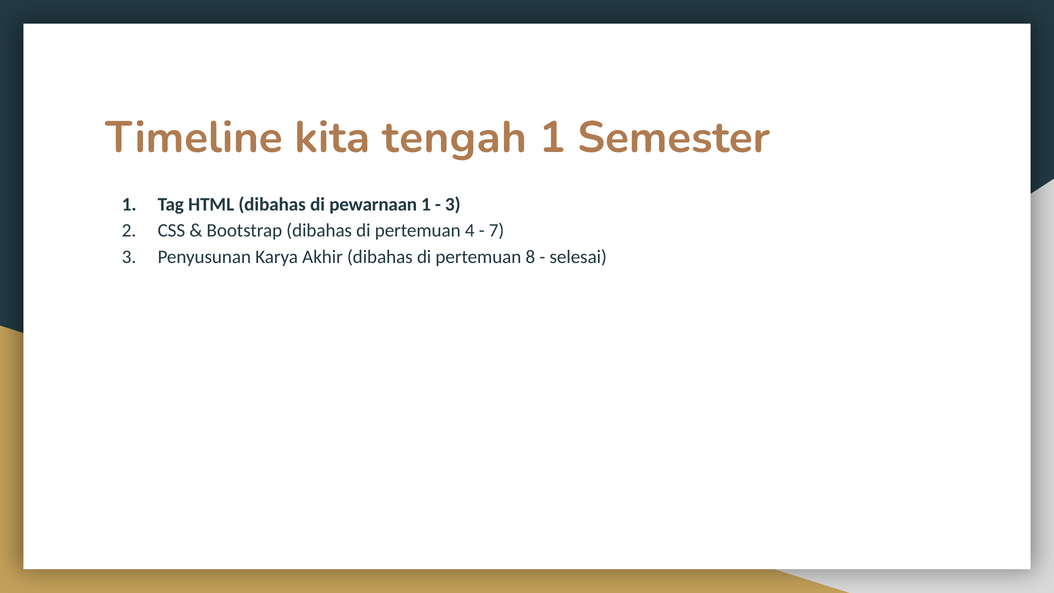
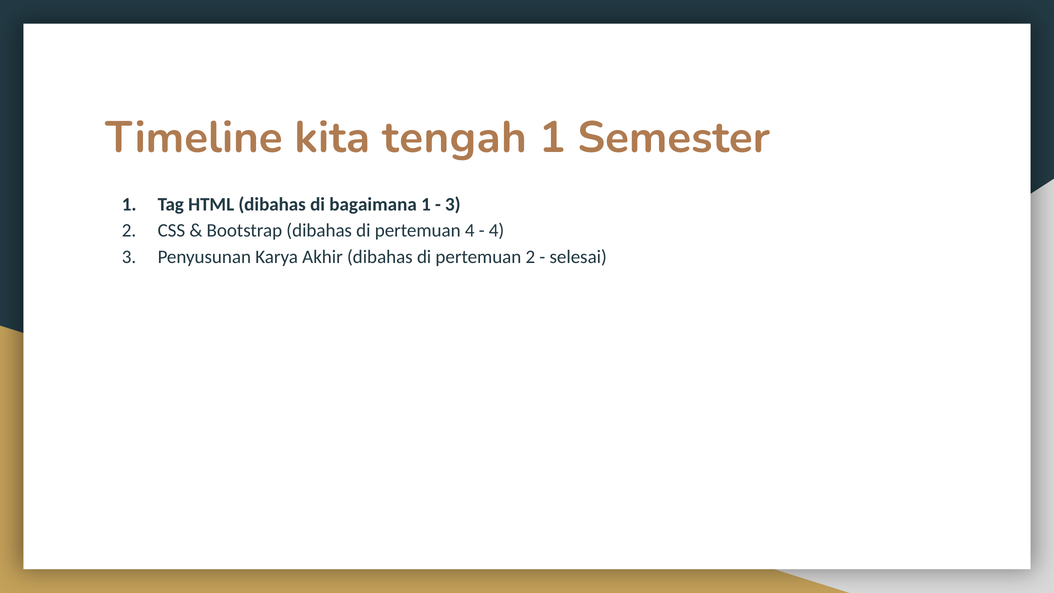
pewarnaan: pewarnaan -> bagaimana
7 at (497, 231): 7 -> 4
pertemuan 8: 8 -> 2
